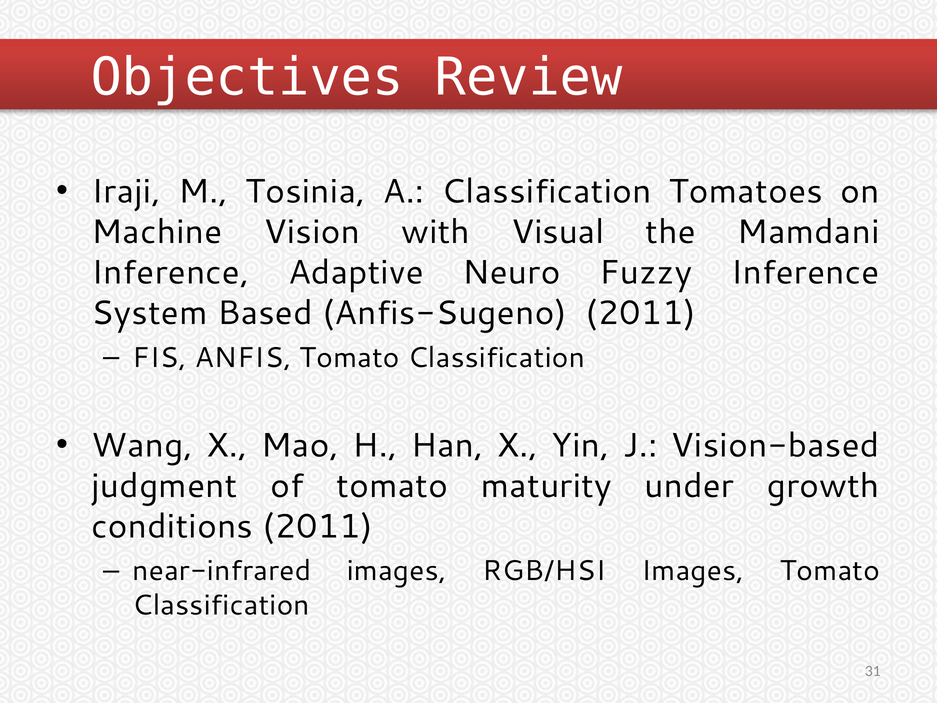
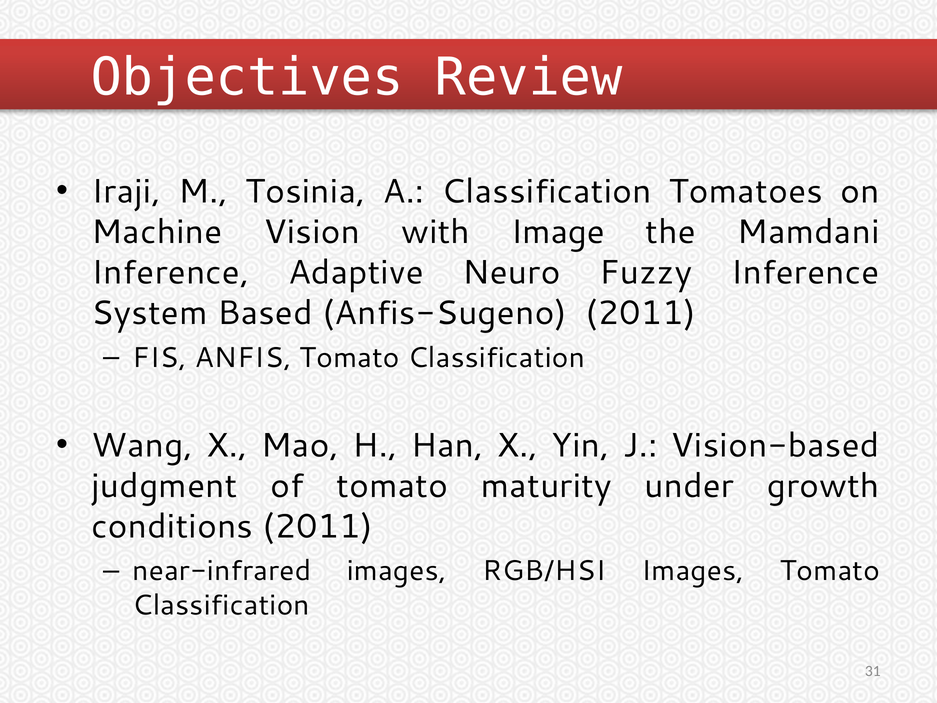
Visual: Visual -> Image
